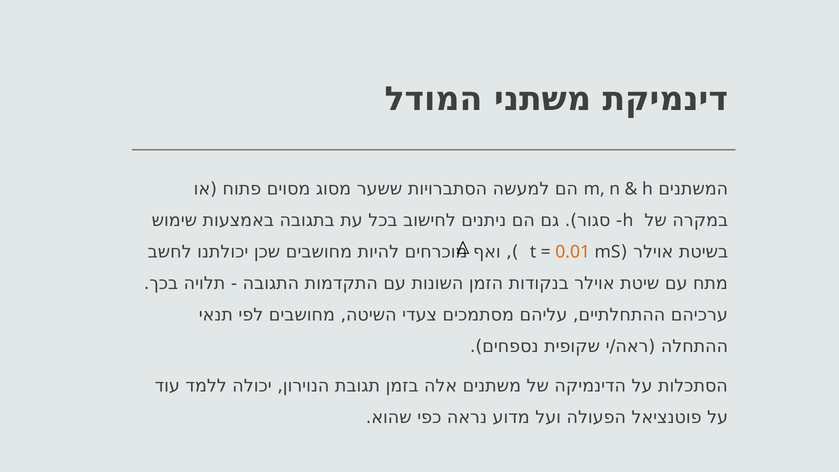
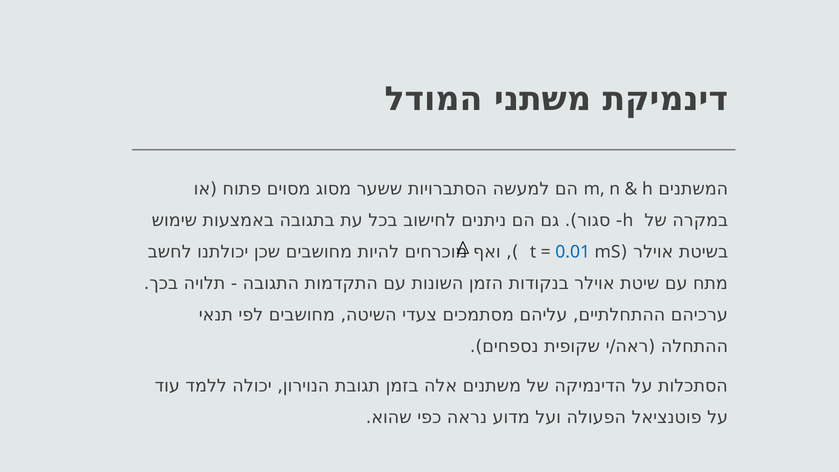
0.01 colour: orange -> blue
